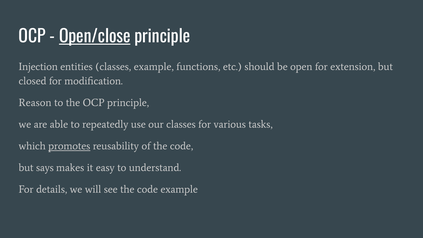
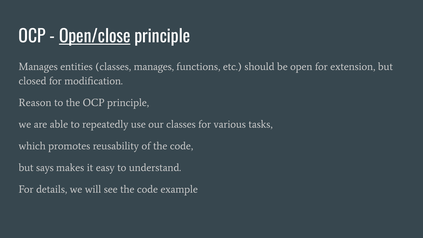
Injection at (38, 67): Injection -> Manages
classes example: example -> manages
promotes underline: present -> none
